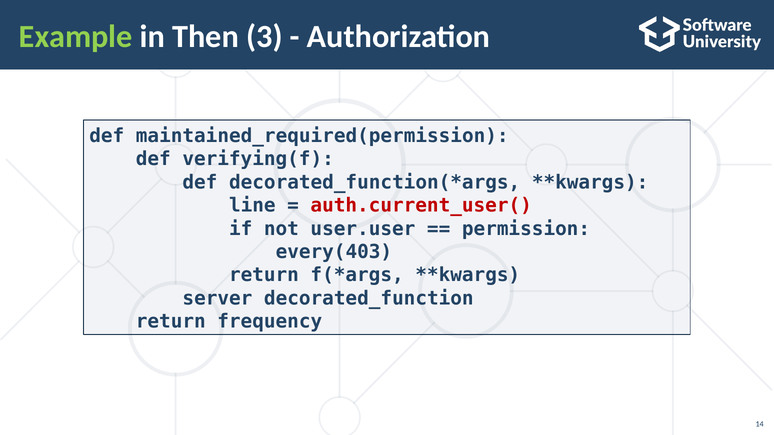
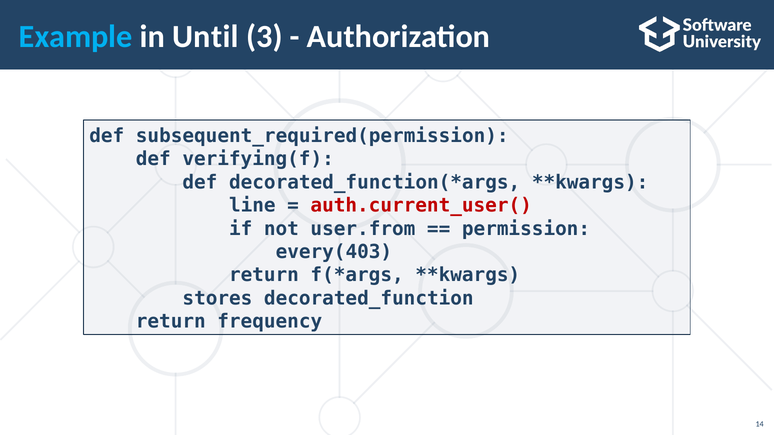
Example colour: light green -> light blue
Then: Then -> Until
maintained_required(permission: maintained_required(permission -> subsequent_required(permission
user.user: user.user -> user.from
server: server -> stores
